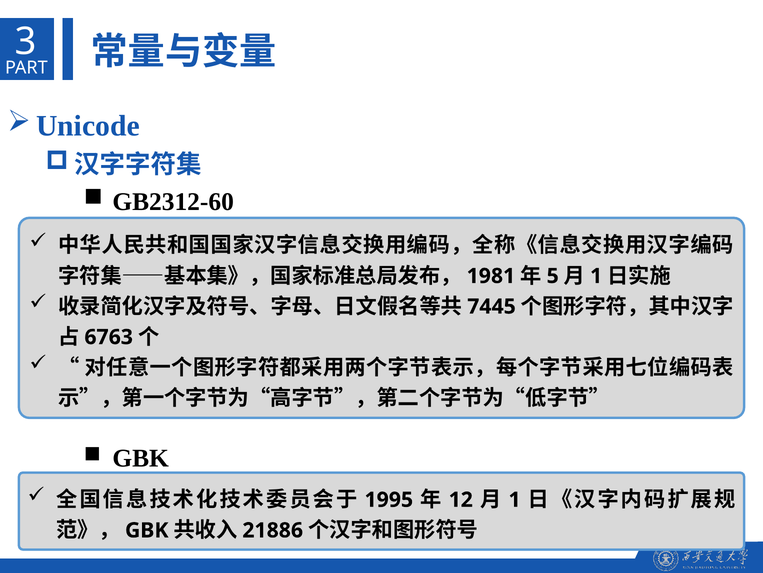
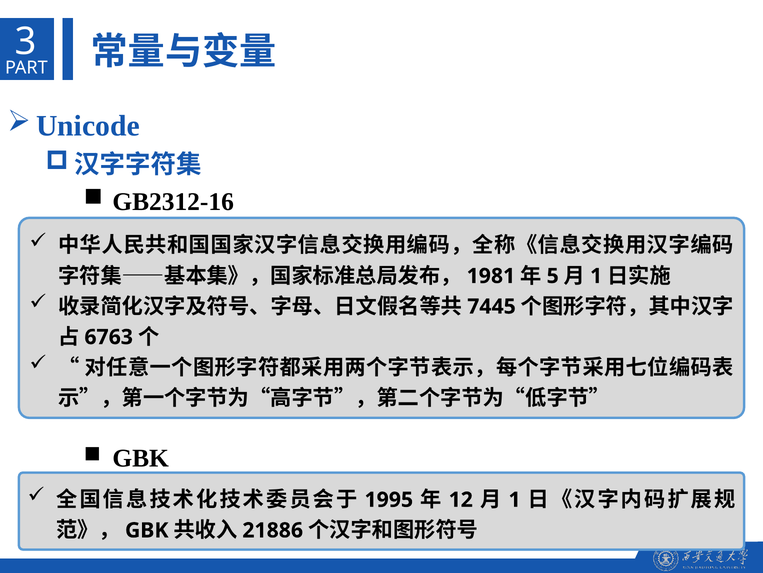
GB2312-60: GB2312-60 -> GB2312-16
